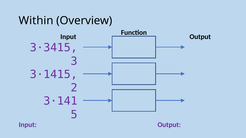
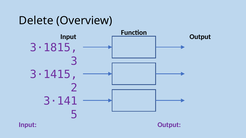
Within: Within -> Delete
3·3415: 3·3415 -> 3·1815
